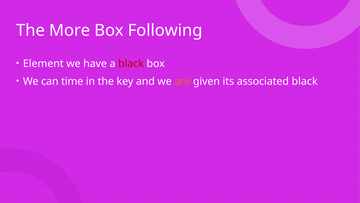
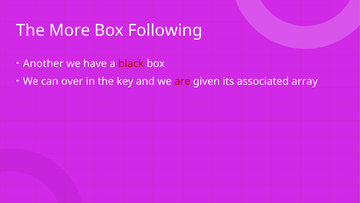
Element: Element -> Another
time: time -> over
are colour: orange -> red
associated black: black -> array
